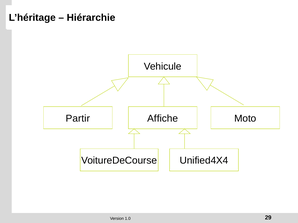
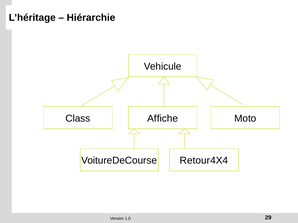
Partir: Partir -> Class
Unified4X4: Unified4X4 -> Retour4X4
